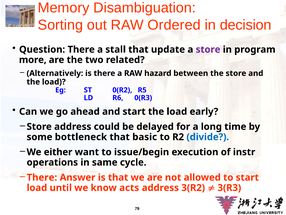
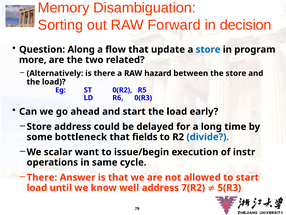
Ordered: Ordered -> Forward
Question There: There -> Along
stall: stall -> flow
store at (208, 49) colour: purple -> blue
basic: basic -> fields
either: either -> scalar
acts: acts -> well
3(R2: 3(R2 -> 7(R2
3(R3: 3(R3 -> 5(R3
